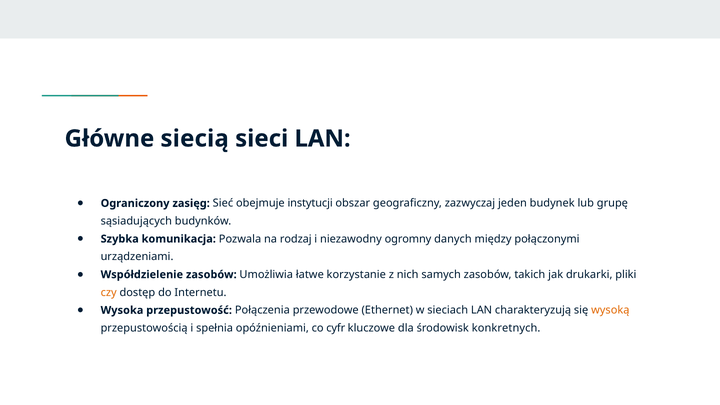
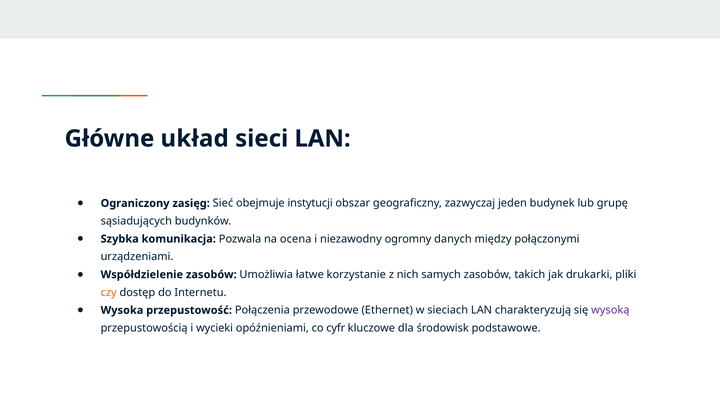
siecią: siecią -> układ
rodzaj: rodzaj -> ocena
wysoką colour: orange -> purple
spełnia: spełnia -> wycieki
konkretnych: konkretnych -> podstawowe
